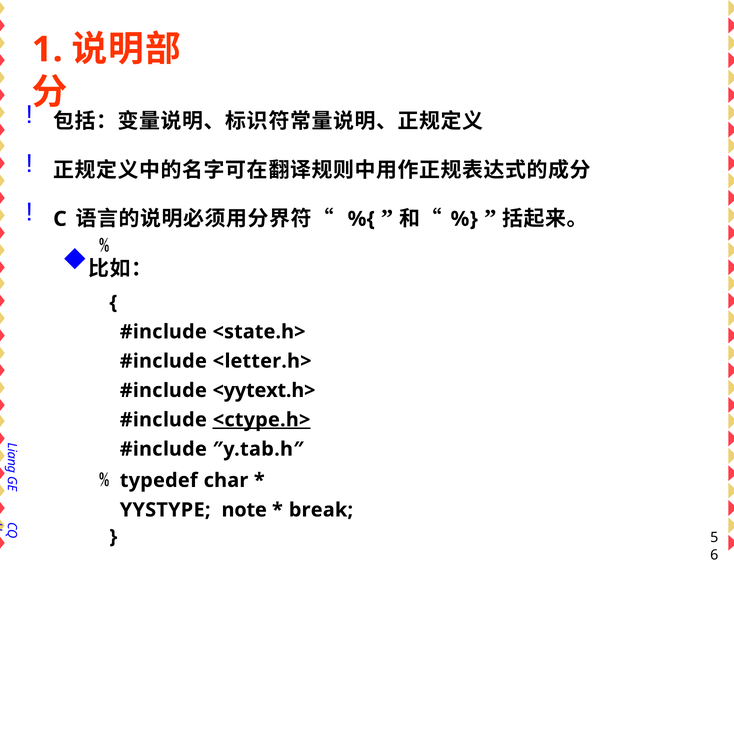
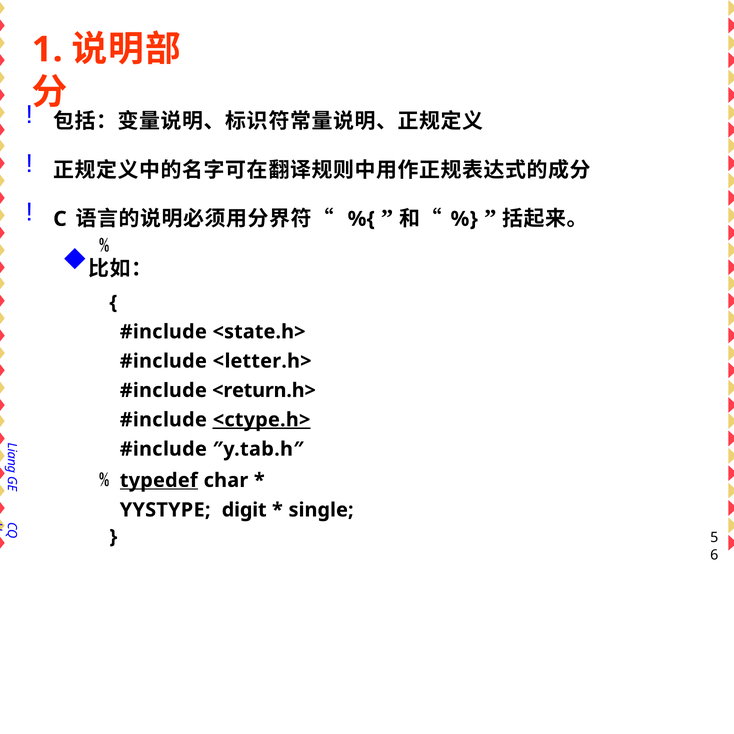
<yytext.h>: <yytext.h> -> <return.h>
typedef underline: none -> present
note: note -> digit
break: break -> single
